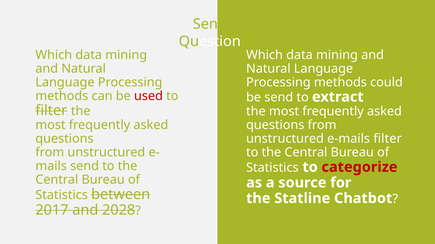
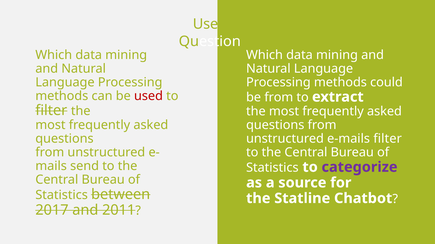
Send at (210, 24): Send -> Used
be send: send -> from
categorize colour: red -> purple
2028: 2028 -> 2011
